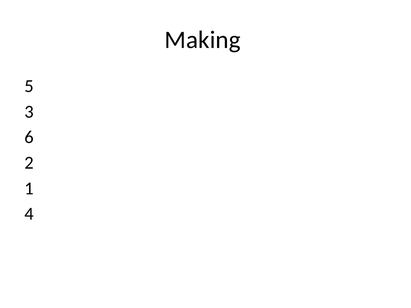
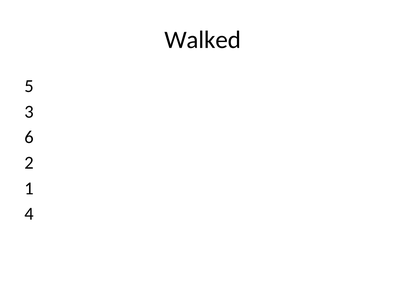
Making: Making -> Walked
